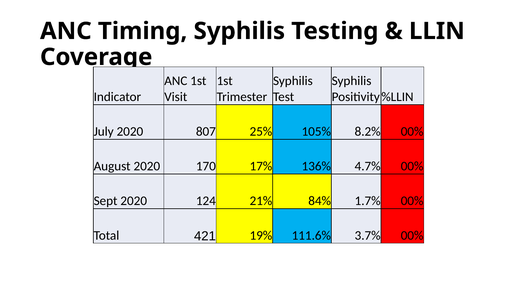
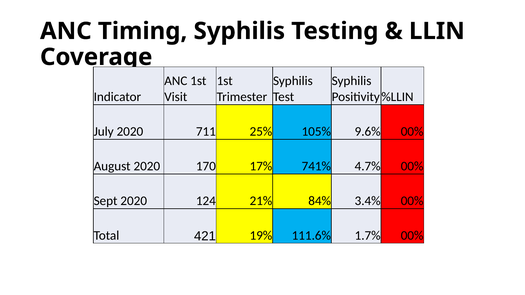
807: 807 -> 711
8.2%: 8.2% -> 9.6%
136%: 136% -> 741%
1.7%: 1.7% -> 3.4%
3.7%: 3.7% -> 1.7%
